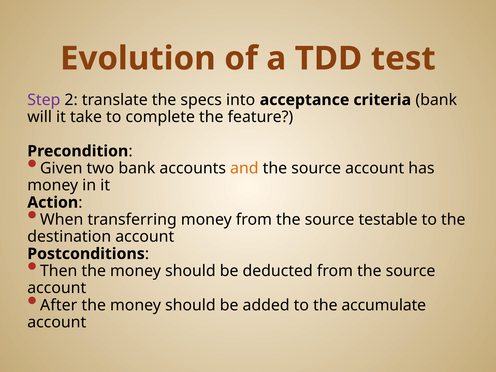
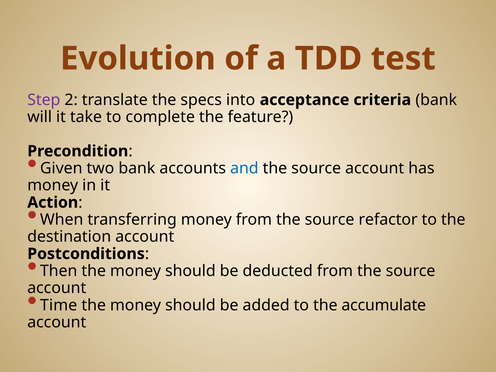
and colour: orange -> blue
testable: testable -> refactor
After: After -> Time
